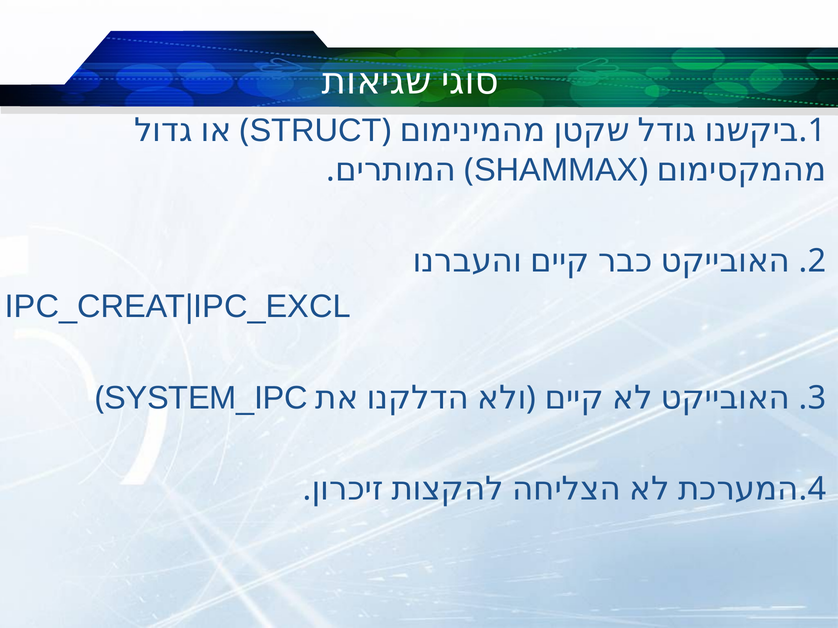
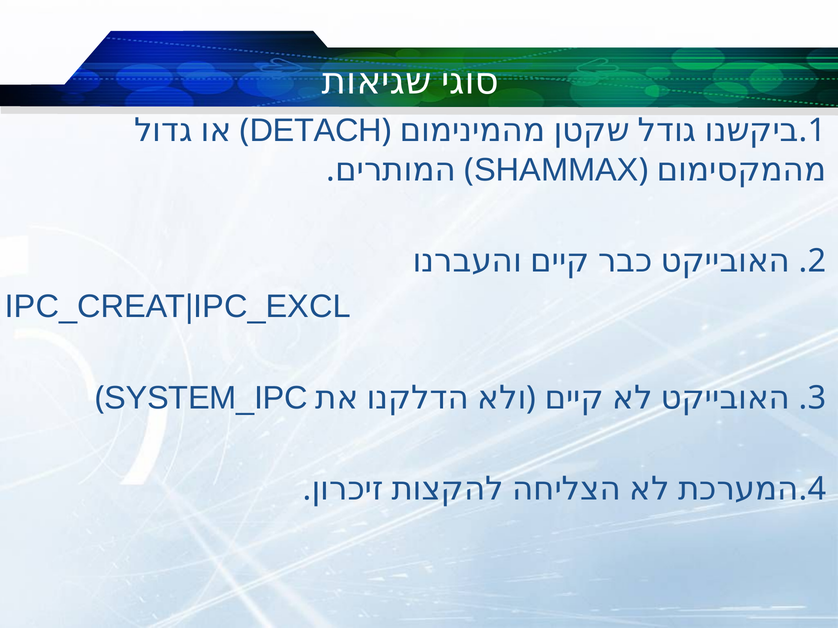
STRUCT: STRUCT -> DETACH
